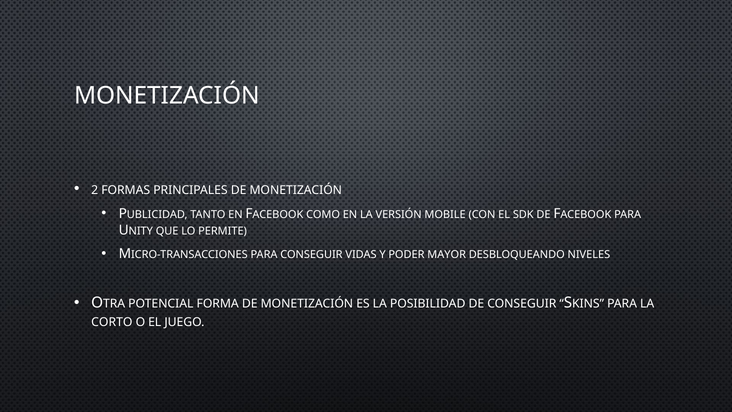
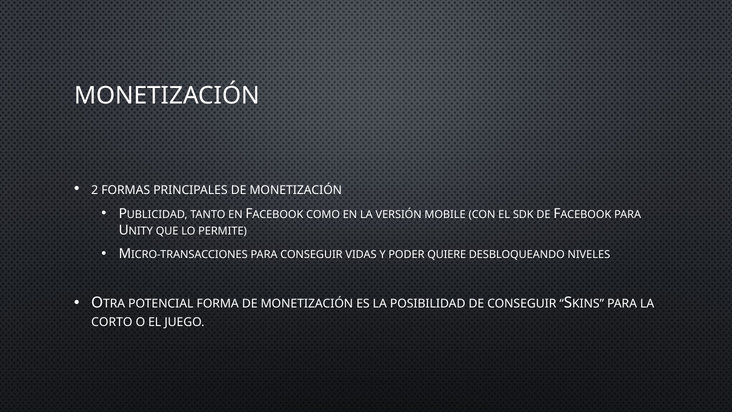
MAYOR: MAYOR -> QUIERE
